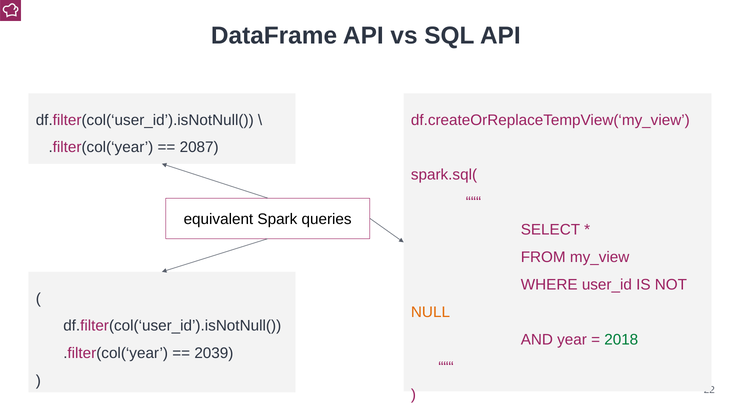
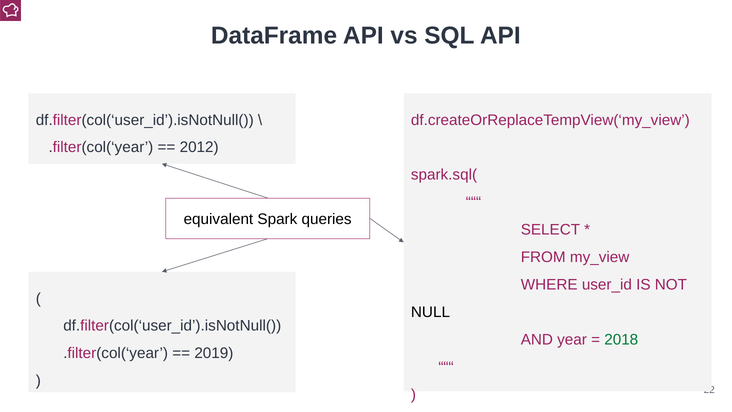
2087: 2087 -> 2012
NULL colour: orange -> black
2039: 2039 -> 2019
